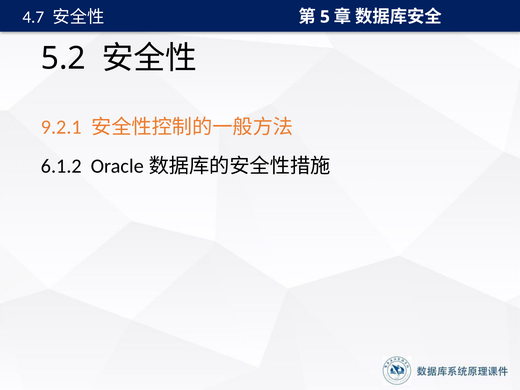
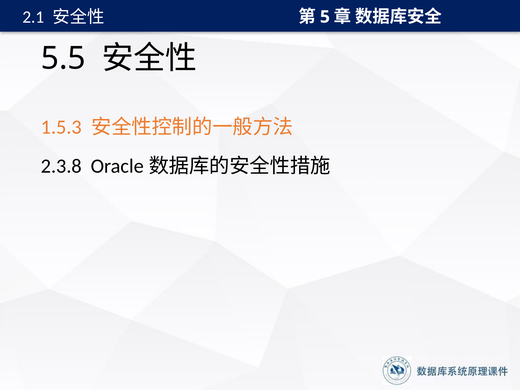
4.7: 4.7 -> 2.1
5.2: 5.2 -> 5.5
9.2.1: 9.2.1 -> 1.5.3
6.1.2: 6.1.2 -> 2.3.8
